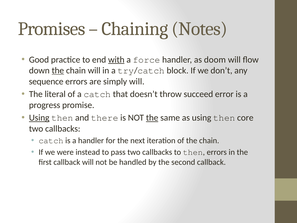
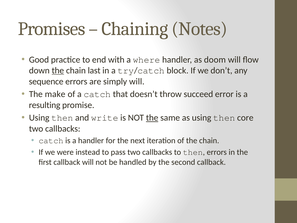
with underline: present -> none
force: force -> where
chain will: will -> last
literal: literal -> make
progress: progress -> resulting
Using at (39, 118) underline: present -> none
there: there -> write
